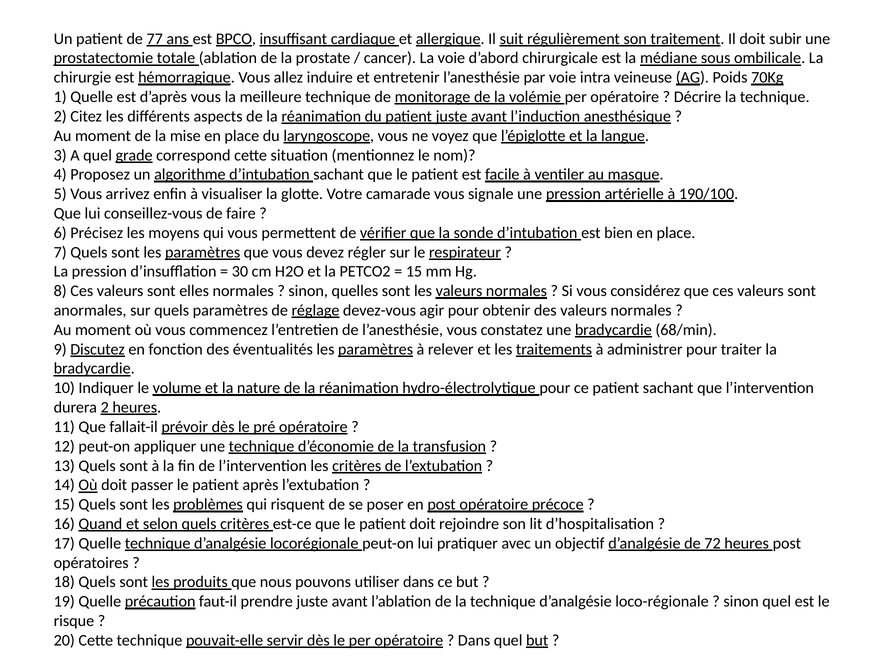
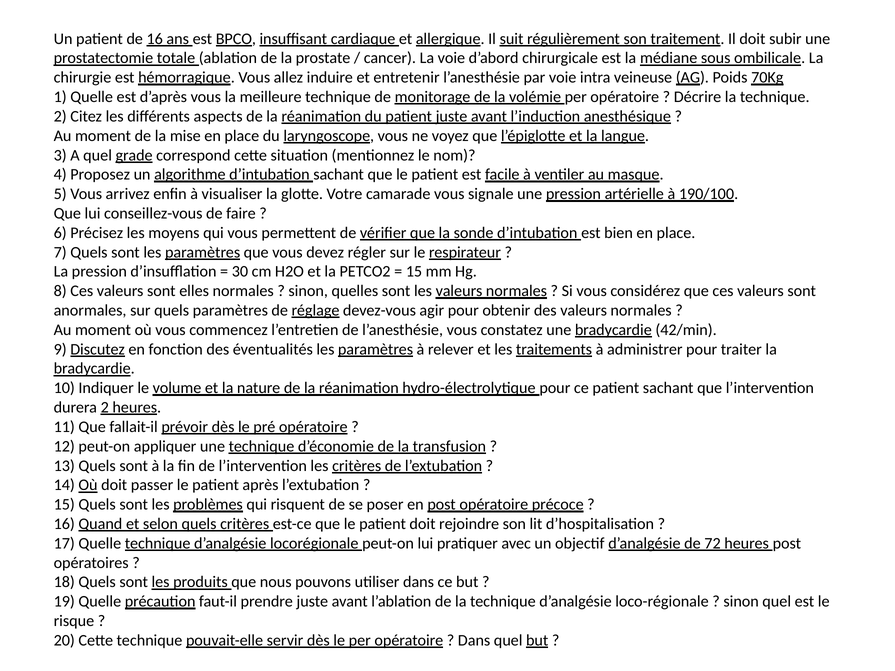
de 77: 77 -> 16
68/min: 68/min -> 42/min
